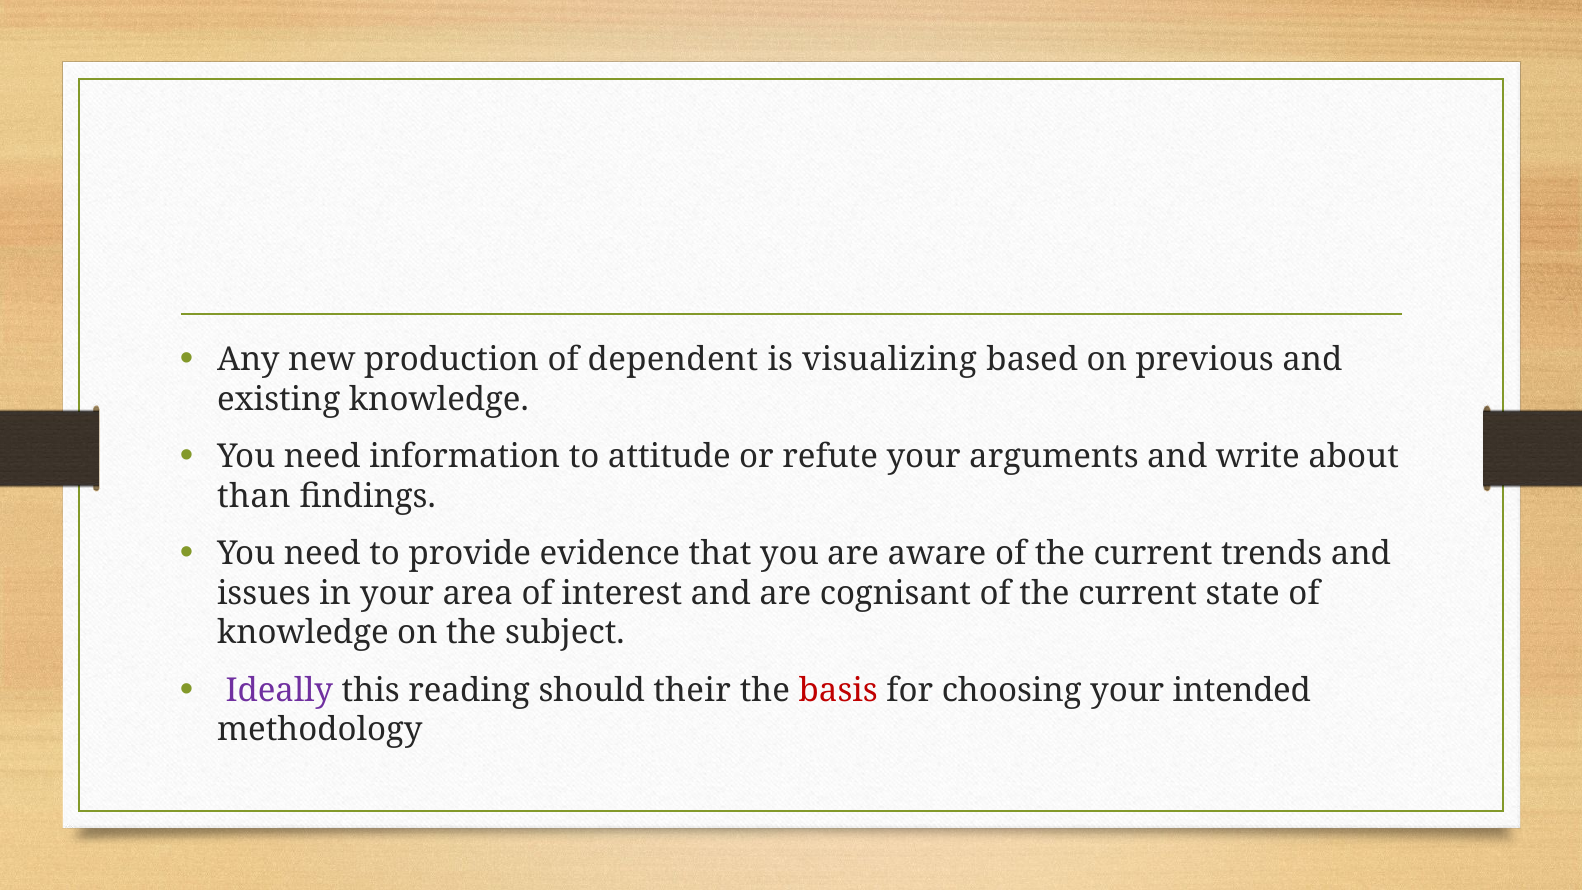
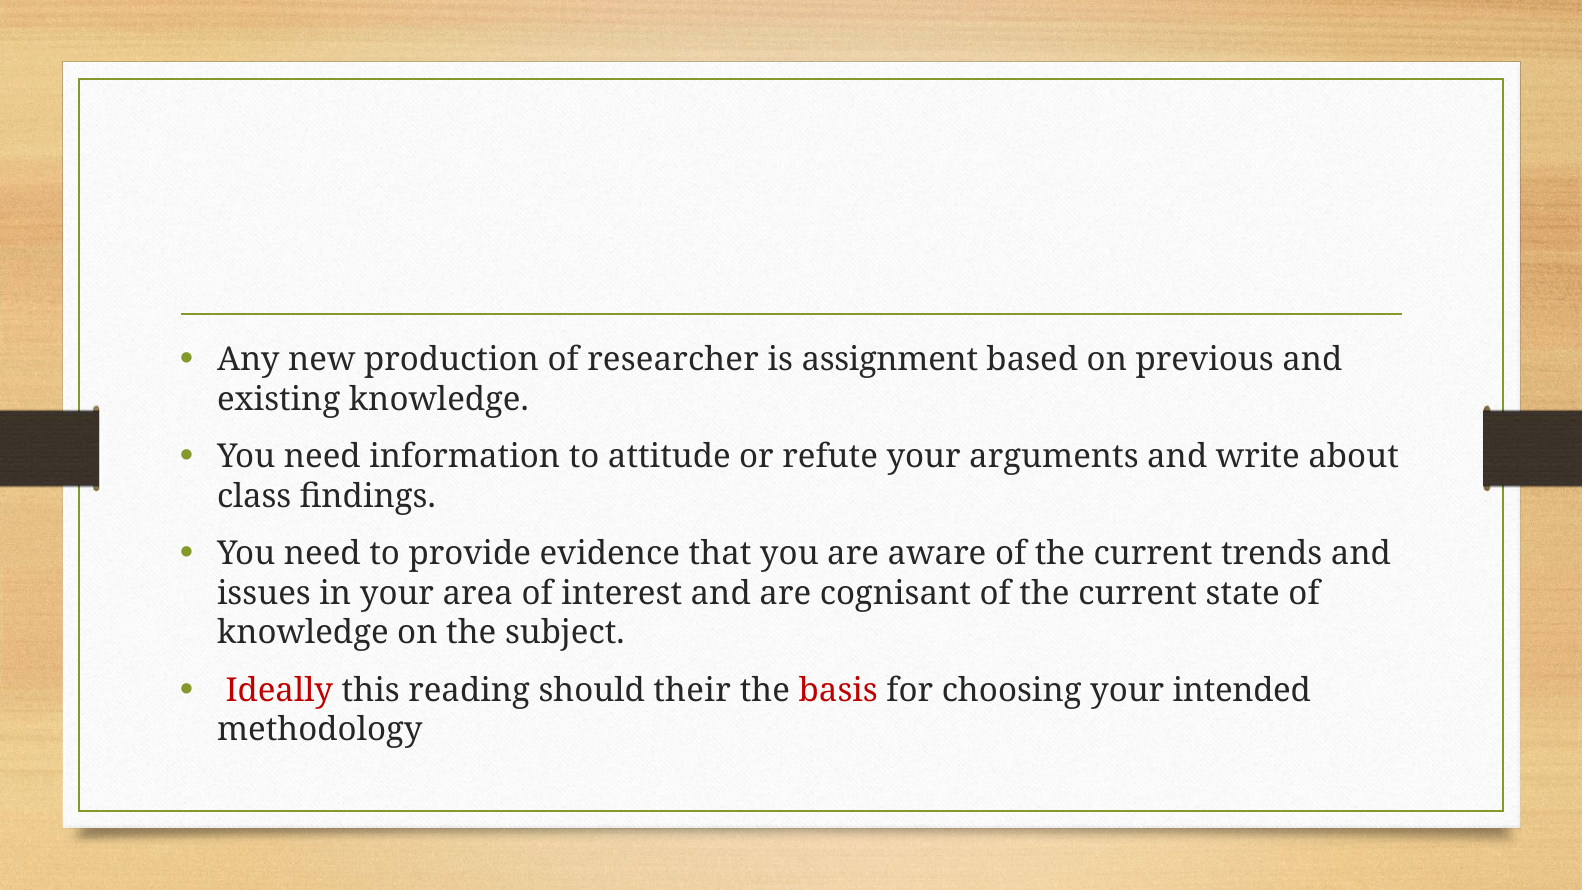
dependent: dependent -> researcher
visualizing: visualizing -> assignment
than: than -> class
Ideally colour: purple -> red
